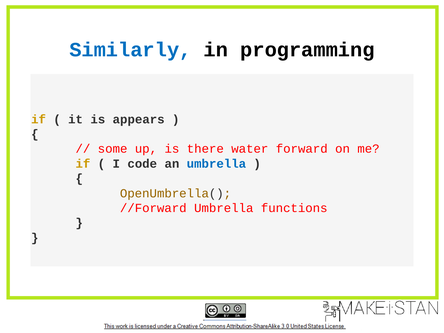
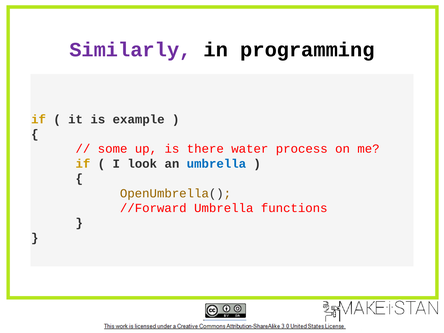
Similarly colour: blue -> purple
appears: appears -> example
forward: forward -> process
code: code -> look
